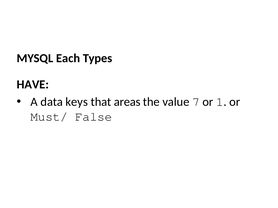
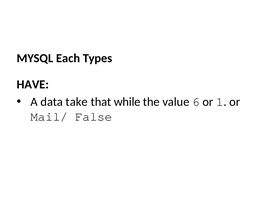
keys: keys -> take
areas: areas -> while
7: 7 -> 6
Must/: Must/ -> Mail/
